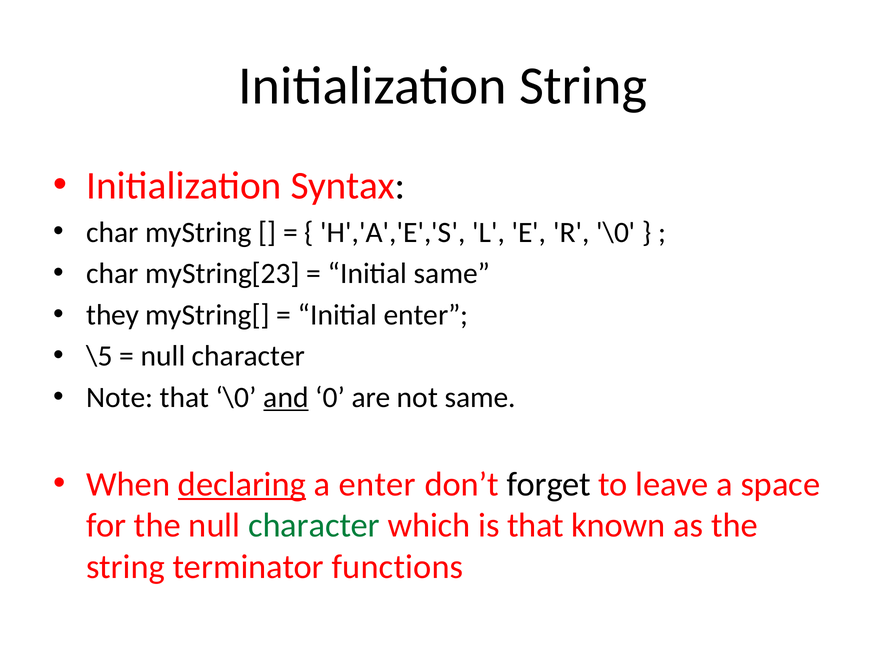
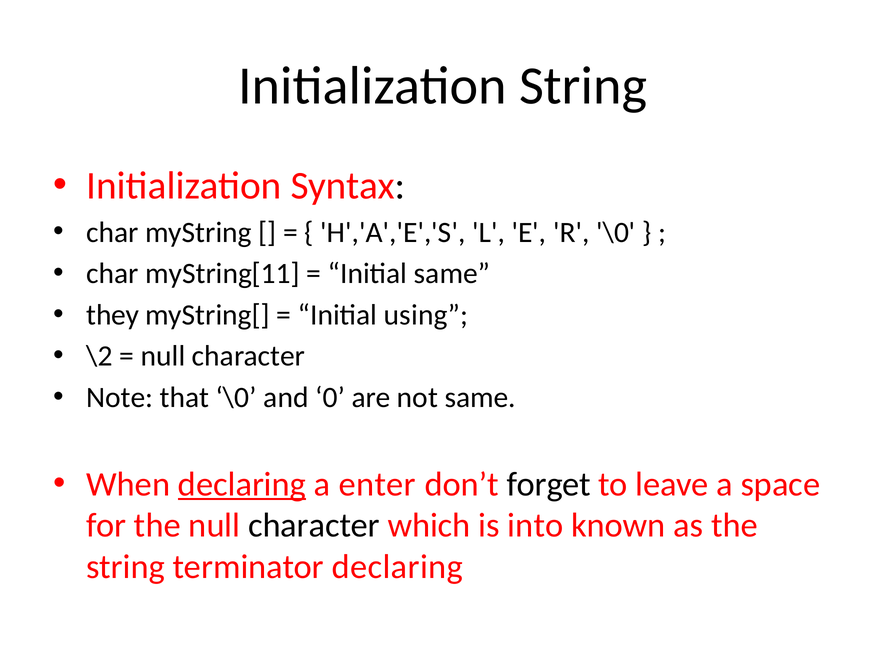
myString[23: myString[23 -> myString[11
Initial enter: enter -> using
\5: \5 -> \2
and underline: present -> none
character at (314, 526) colour: green -> black
is that: that -> into
terminator functions: functions -> declaring
